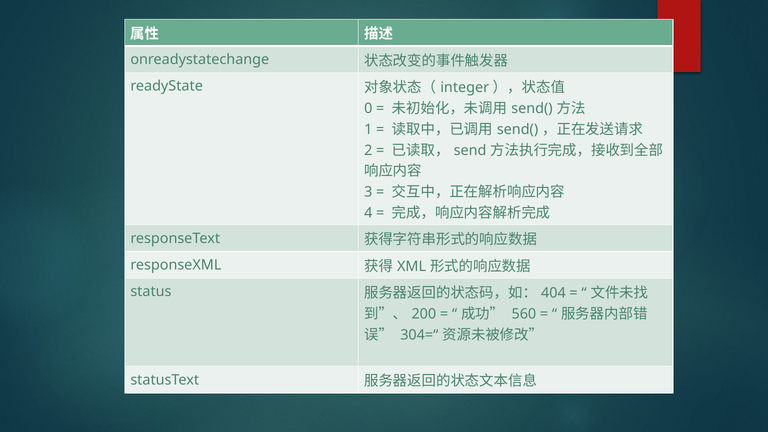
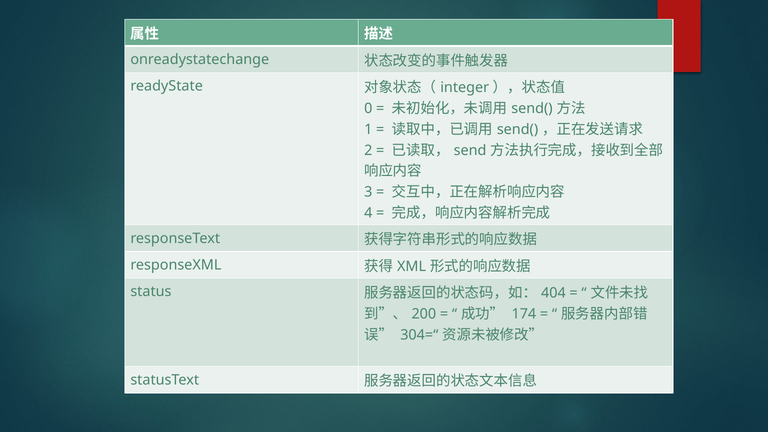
560: 560 -> 174
